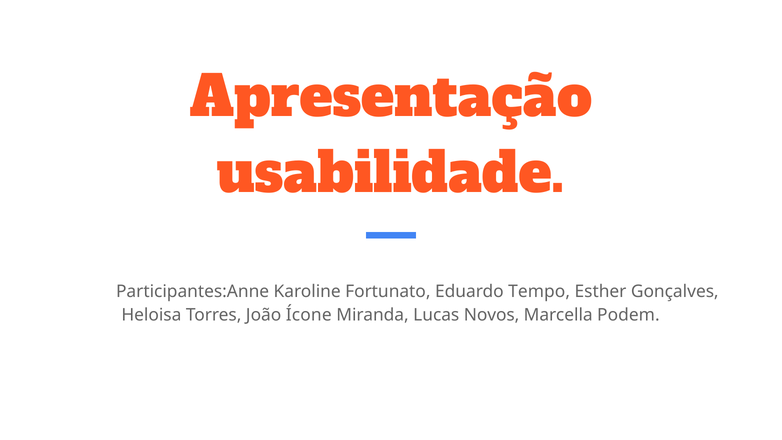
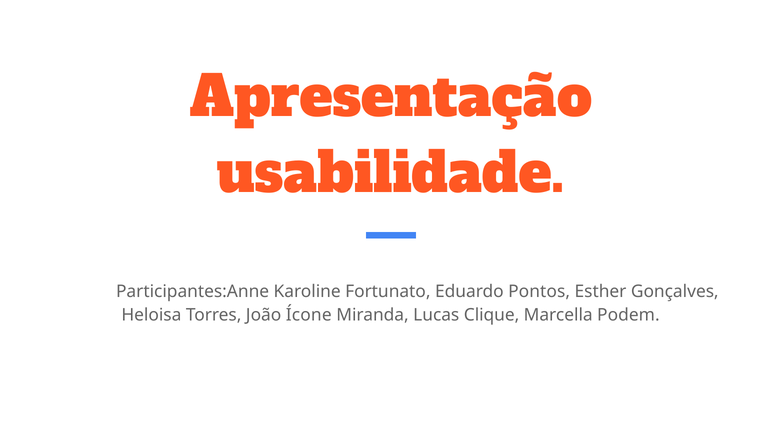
Tempo: Tempo -> Pontos
Novos: Novos -> Clique
